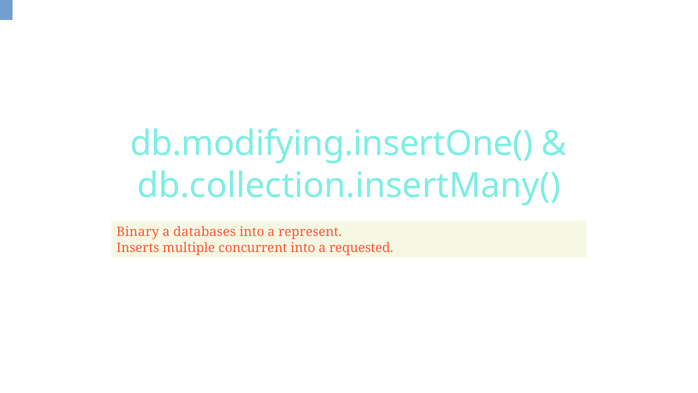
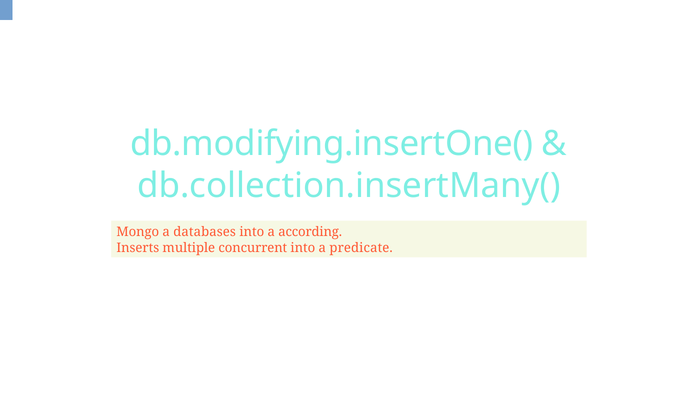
Binary: Binary -> Mongo
represent: represent -> according
requested: requested -> predicate
